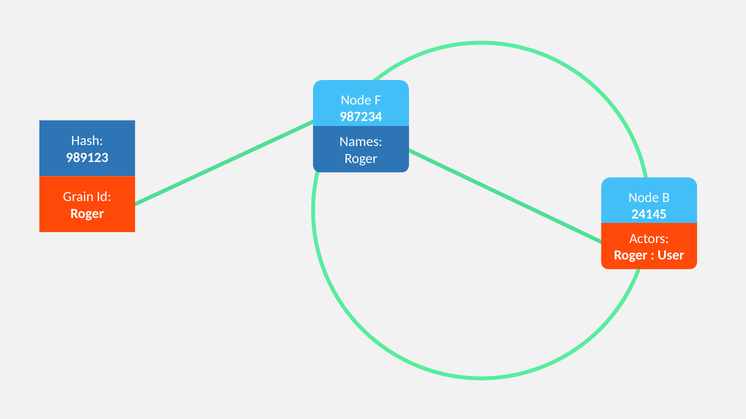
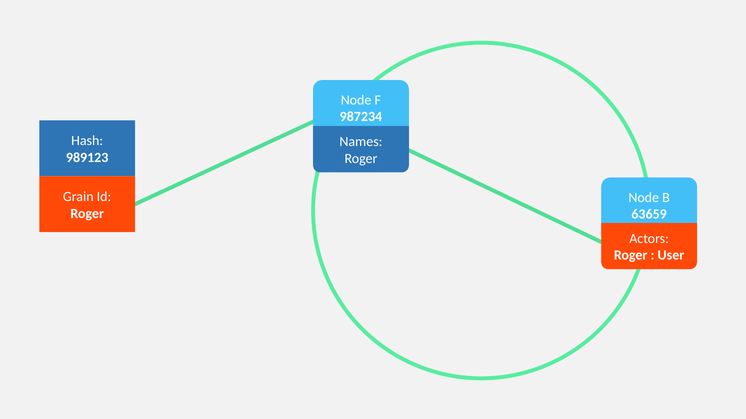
24145: 24145 -> 63659
